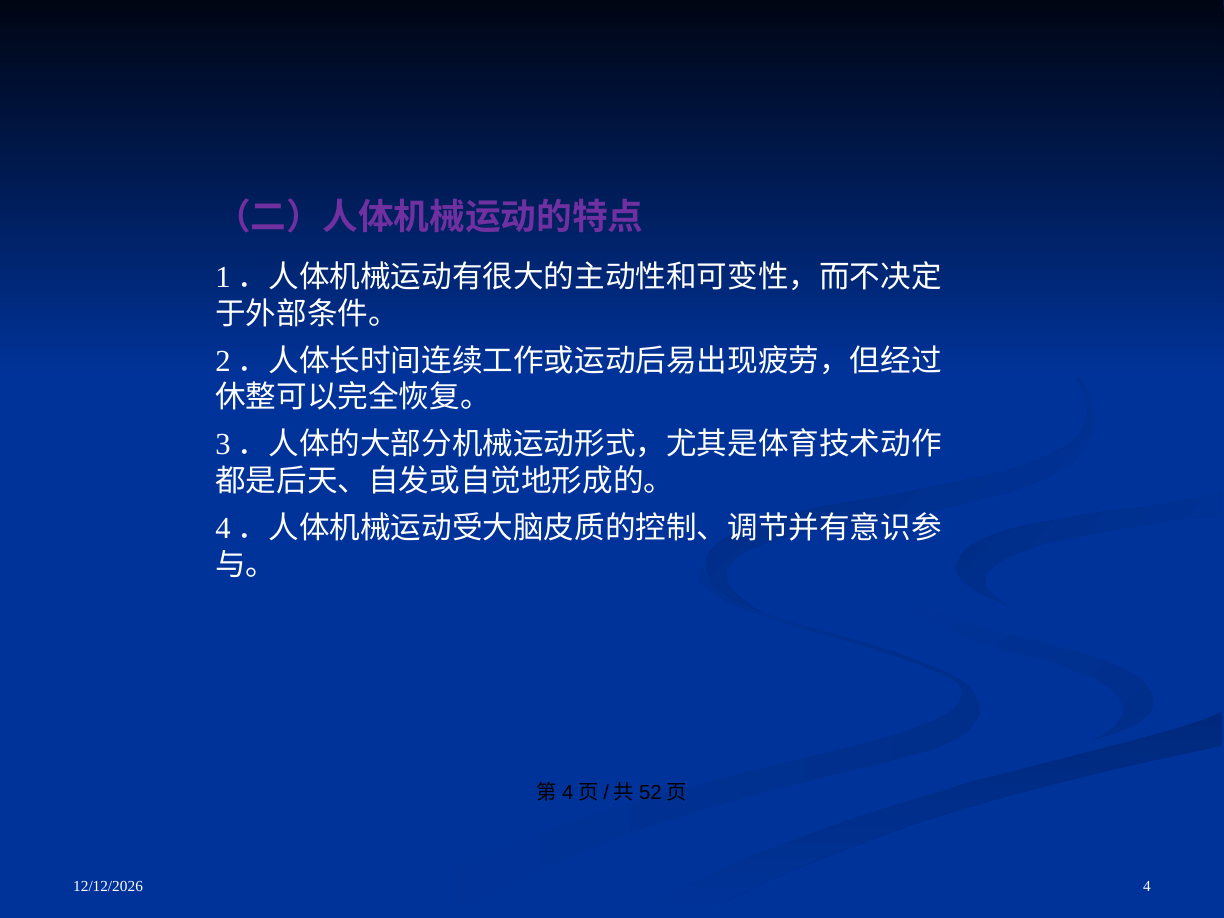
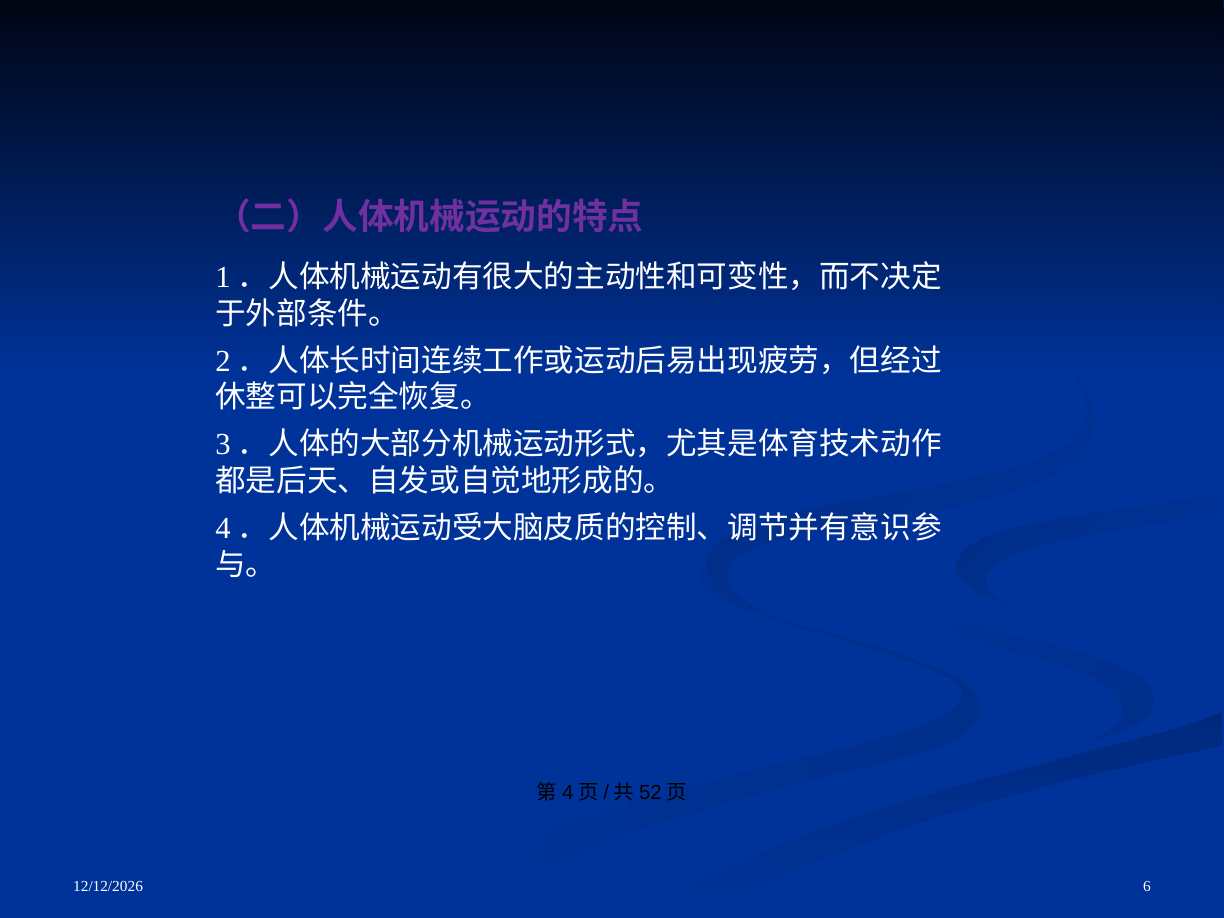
4: 4 -> 6
